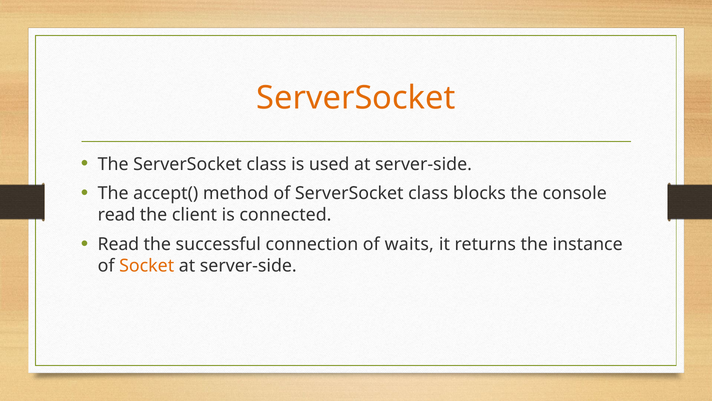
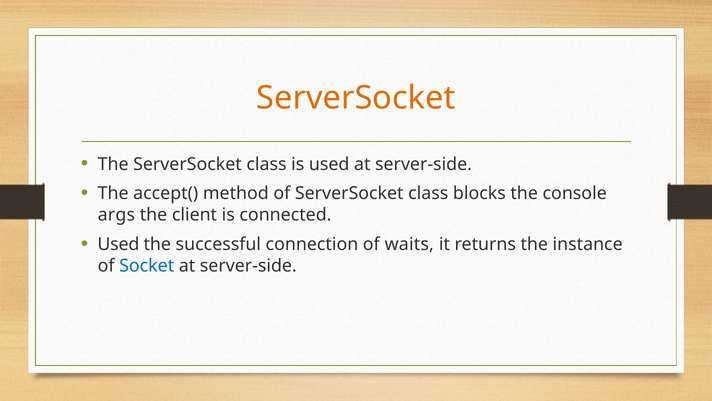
read at (117, 215): read -> args
Read at (118, 244): Read -> Used
Socket colour: orange -> blue
